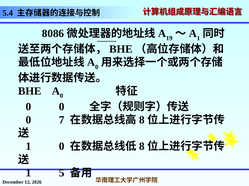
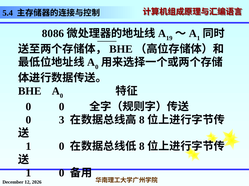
7: 7 -> 3
5 at (62, 174): 5 -> 0
